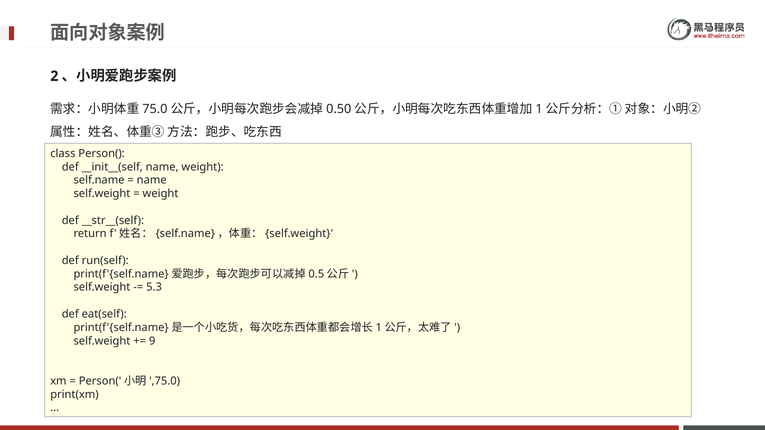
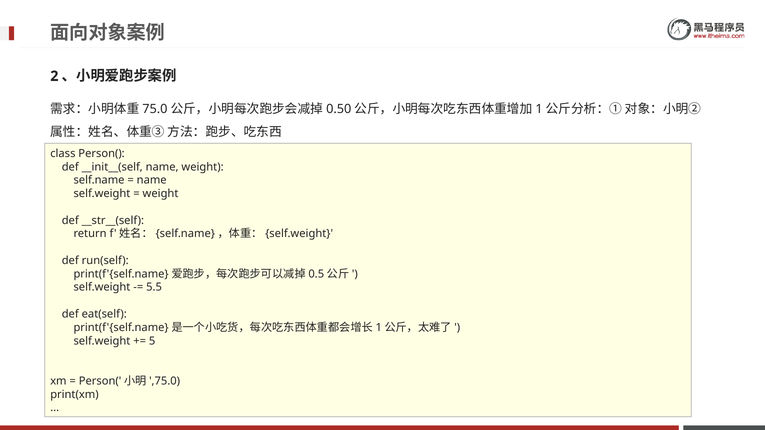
5.3: 5.3 -> 5.5
9: 9 -> 5
